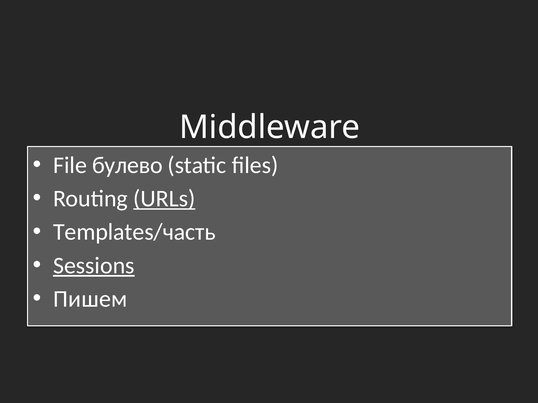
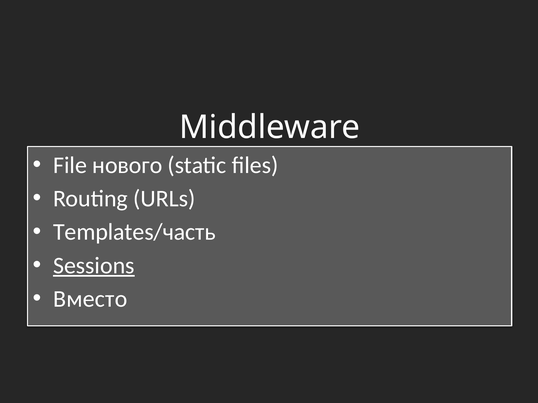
булево: булево -> нового
URLs underline: present -> none
Пишем: Пишем -> Вместо
